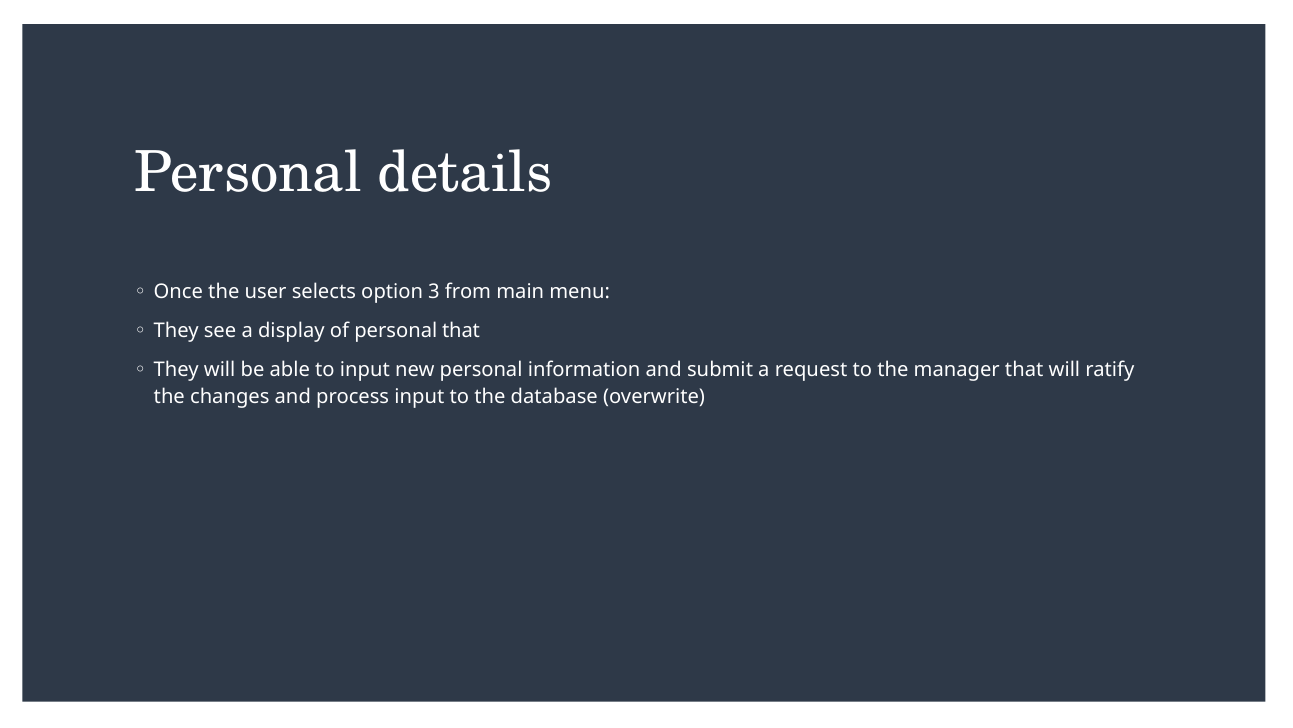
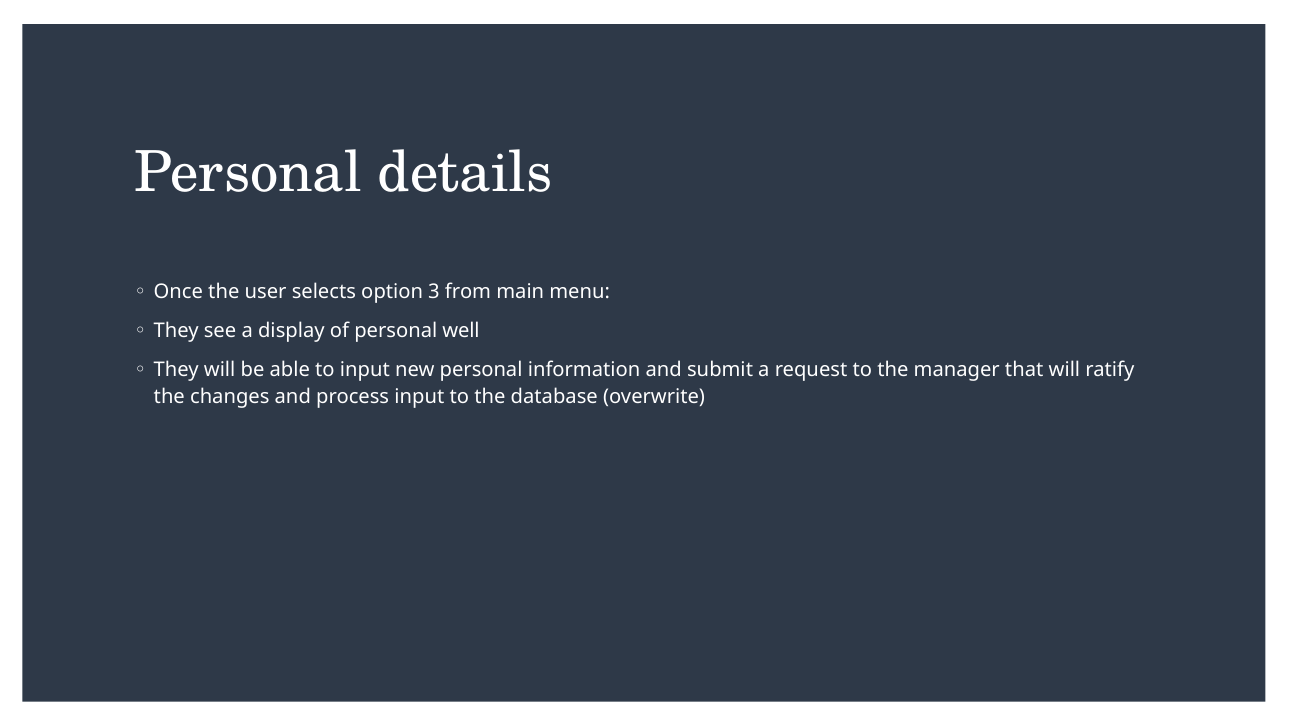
personal that: that -> well
